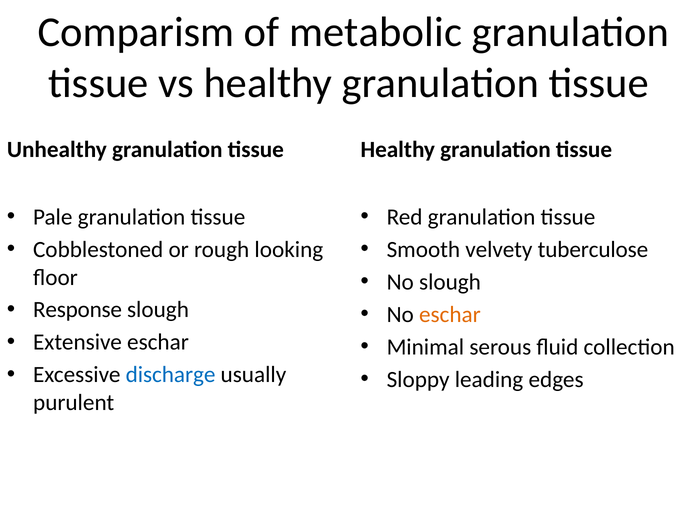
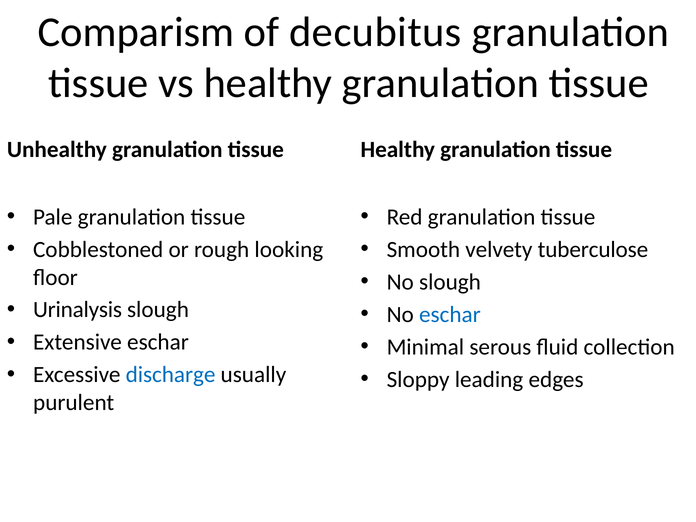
metabolic: metabolic -> decubitus
Response: Response -> Urinalysis
eschar at (450, 314) colour: orange -> blue
